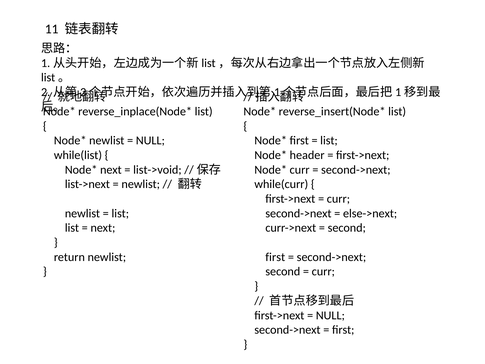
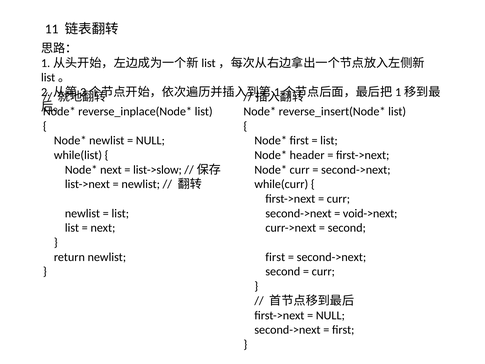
list->void: list->void -> list->slow
else->next: else->next -> void->next
